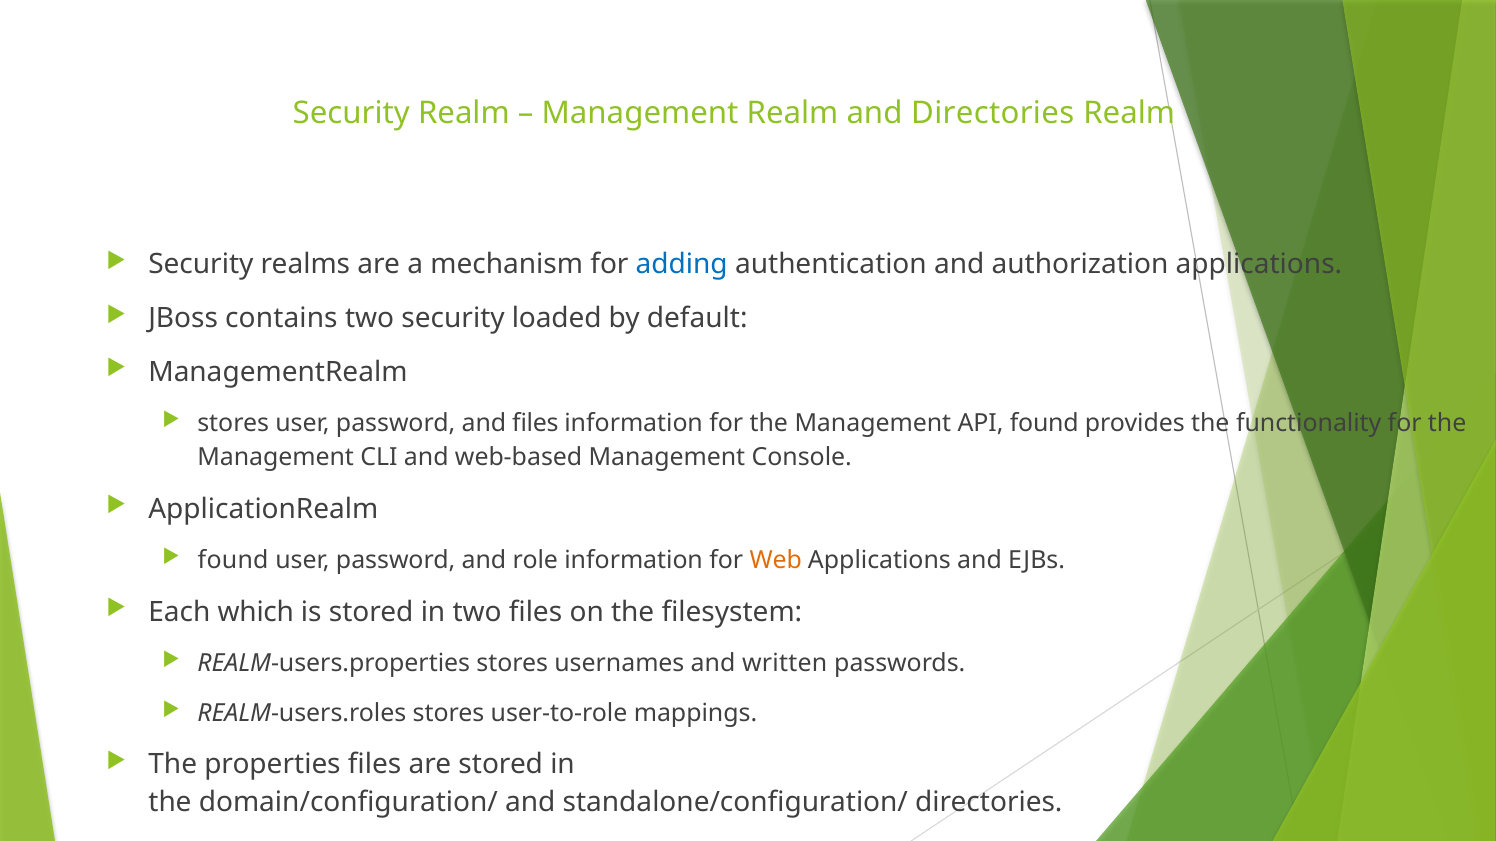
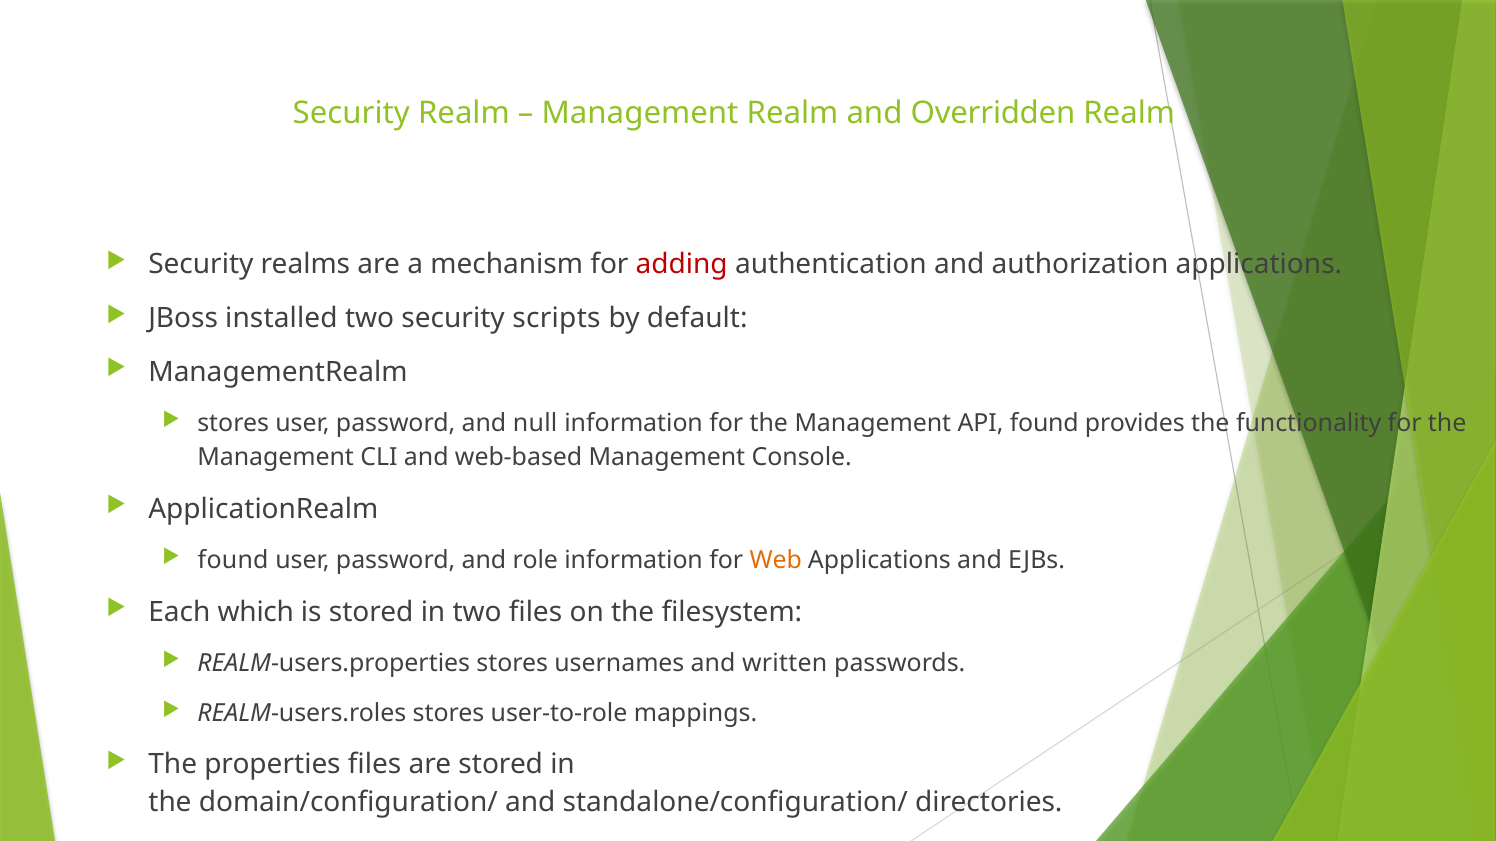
and Directories: Directories -> Overridden
adding colour: blue -> red
contains: contains -> installed
loaded: loaded -> scripts
and files: files -> null
